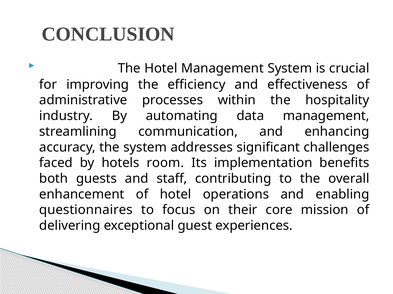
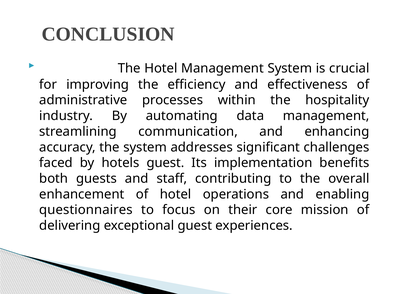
hotels room: room -> guest
